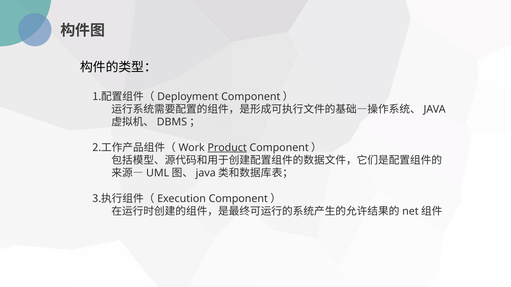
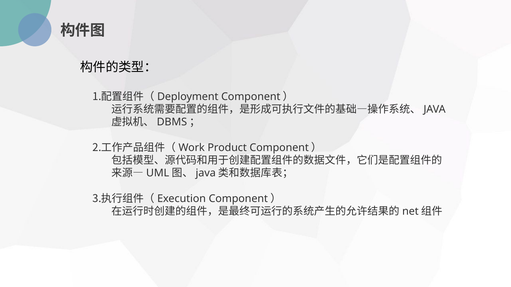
Product underline: present -> none
